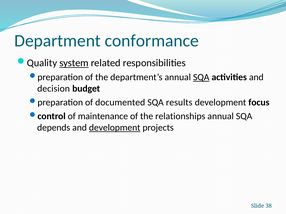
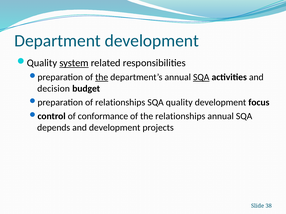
Department conformance: conformance -> development
the at (102, 77) underline: none -> present
of documented: documented -> relationships
SQA results: results -> quality
maintenance: maintenance -> conformance
development at (115, 128) underline: present -> none
